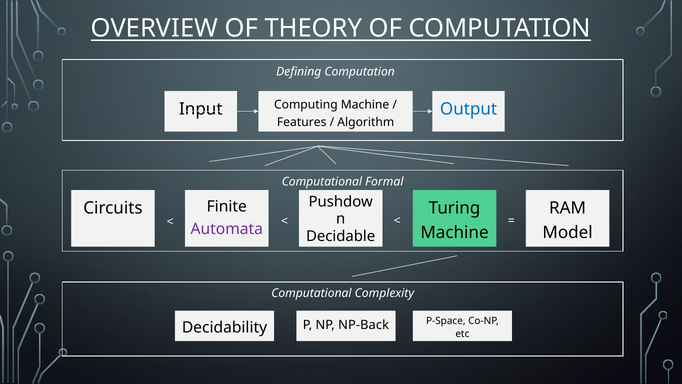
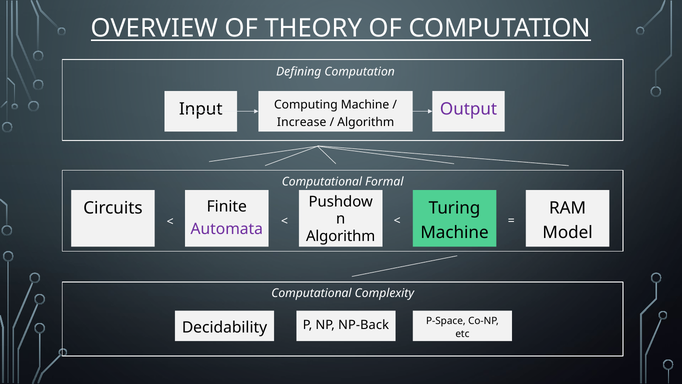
Output colour: blue -> purple
Features: Features -> Increase
Decidable at (341, 236): Decidable -> Algorithm
